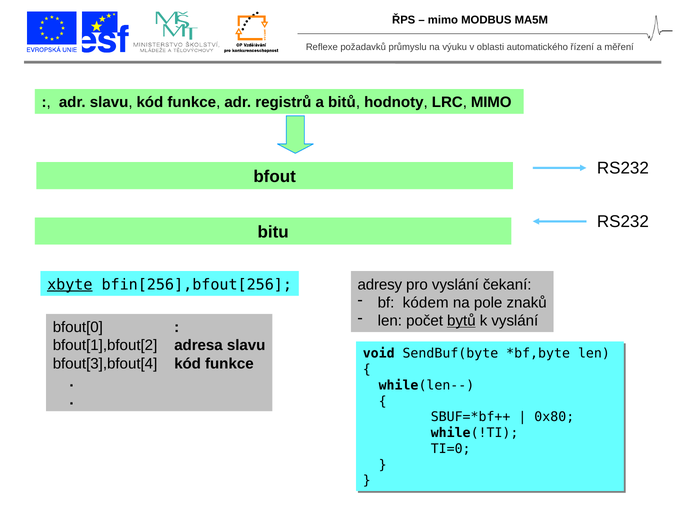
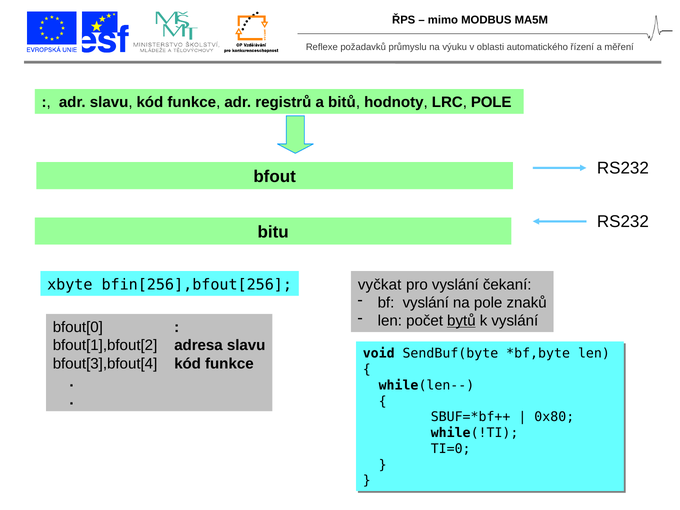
LRC MIMO: MIMO -> POLE
adresy: adresy -> vyčkat
xbyte underline: present -> none
bf kódem: kódem -> vyslání
